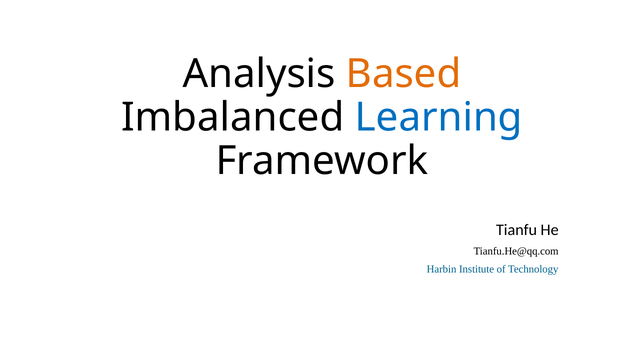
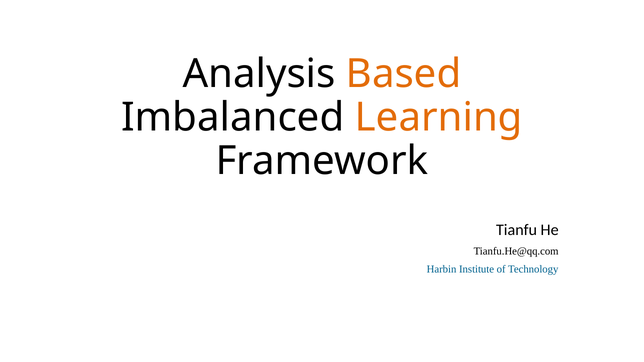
Learning colour: blue -> orange
